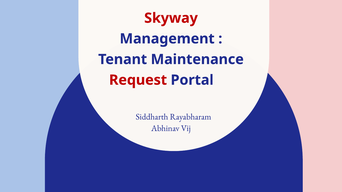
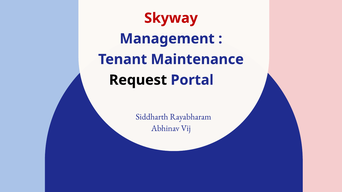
Request colour: red -> black
